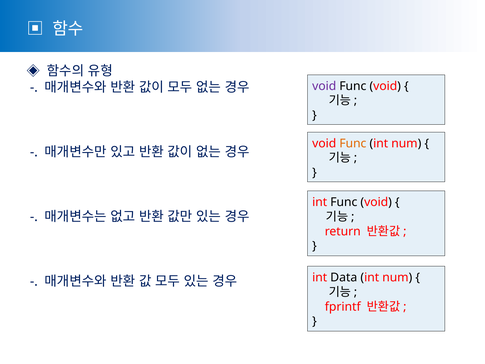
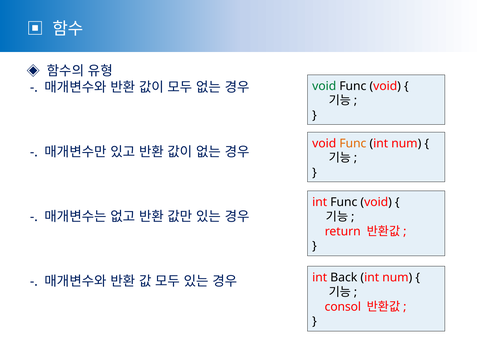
void at (324, 86) colour: purple -> green
Data: Data -> Back
fprintf: fprintf -> consol
